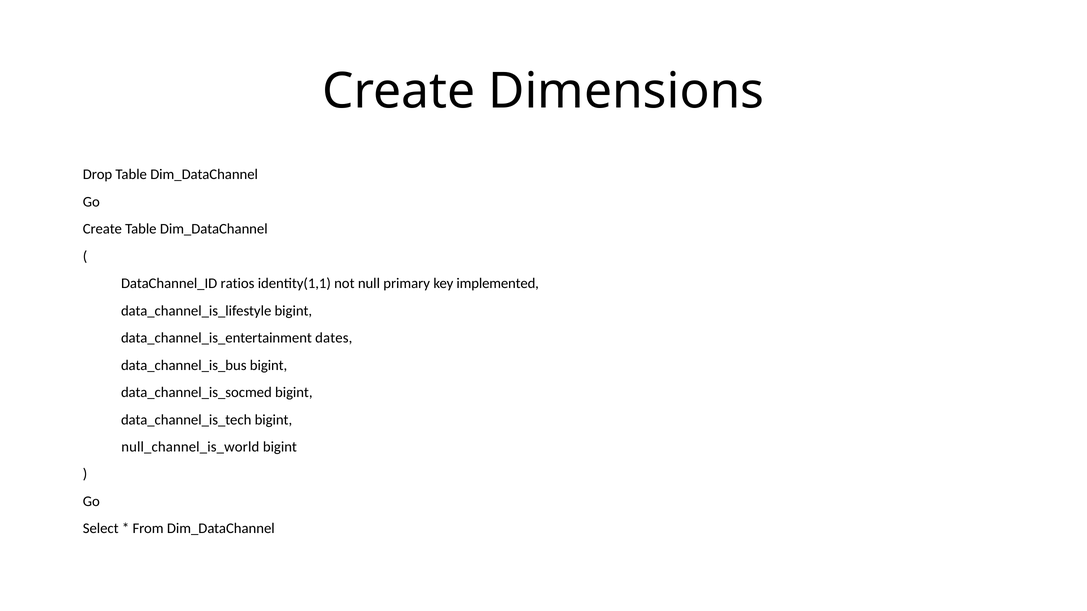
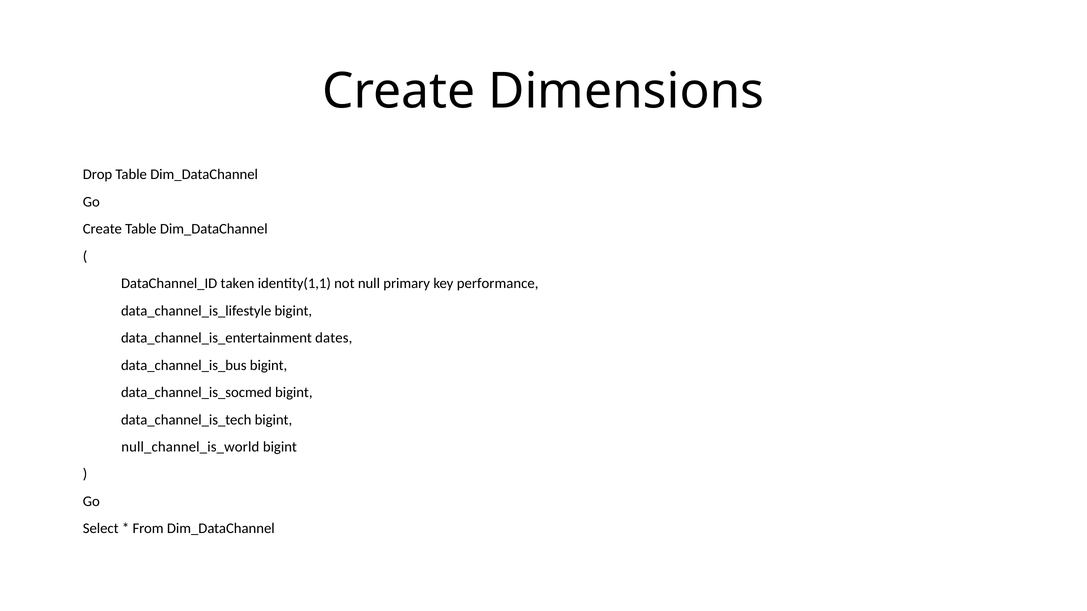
ratios: ratios -> taken
implemented: implemented -> performance
